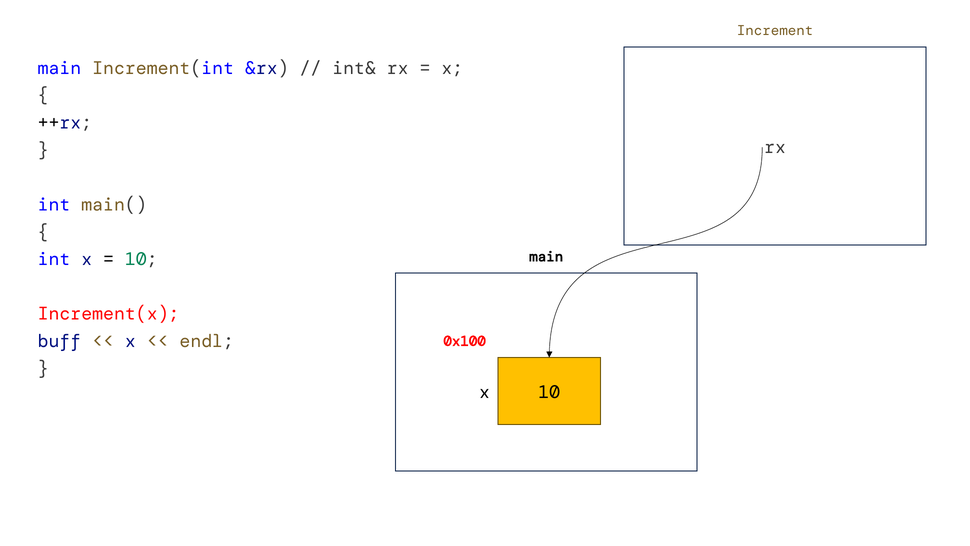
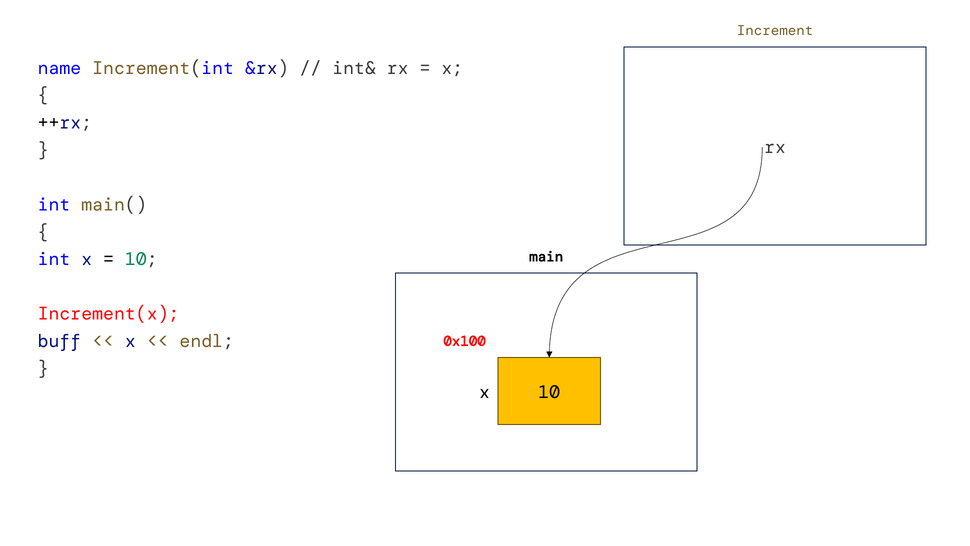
main at (59, 68): main -> name
